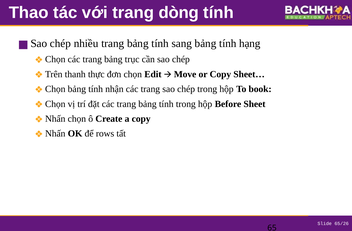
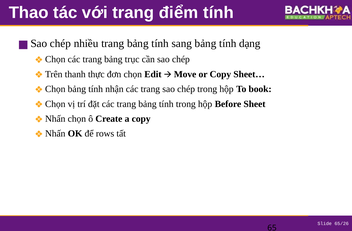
dòng: dòng -> điểm
hạng: hạng -> dạng
